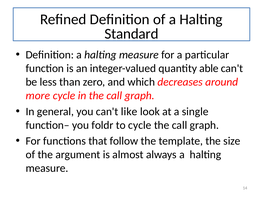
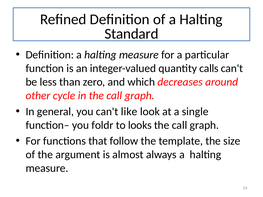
able: able -> calls
more: more -> other
to cycle: cycle -> looks
